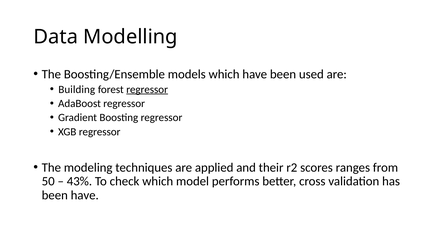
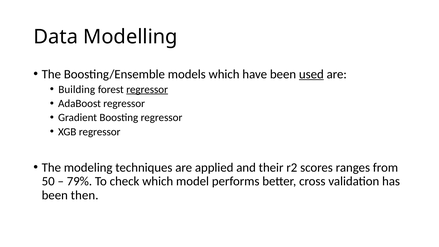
used underline: none -> present
43%: 43% -> 79%
been have: have -> then
